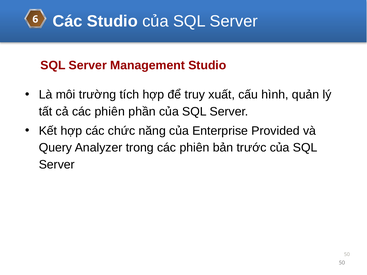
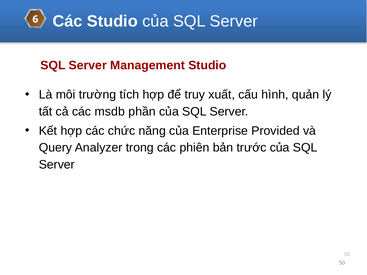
cả các phiên: phiên -> msdb
